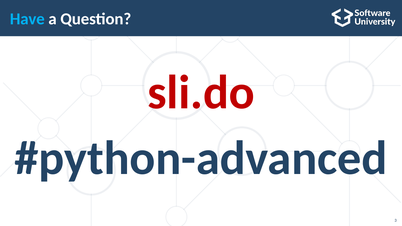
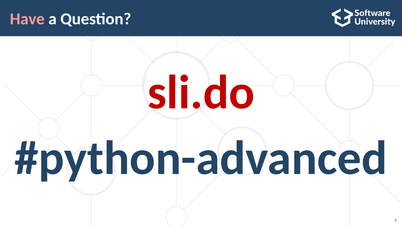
Have colour: light blue -> pink
